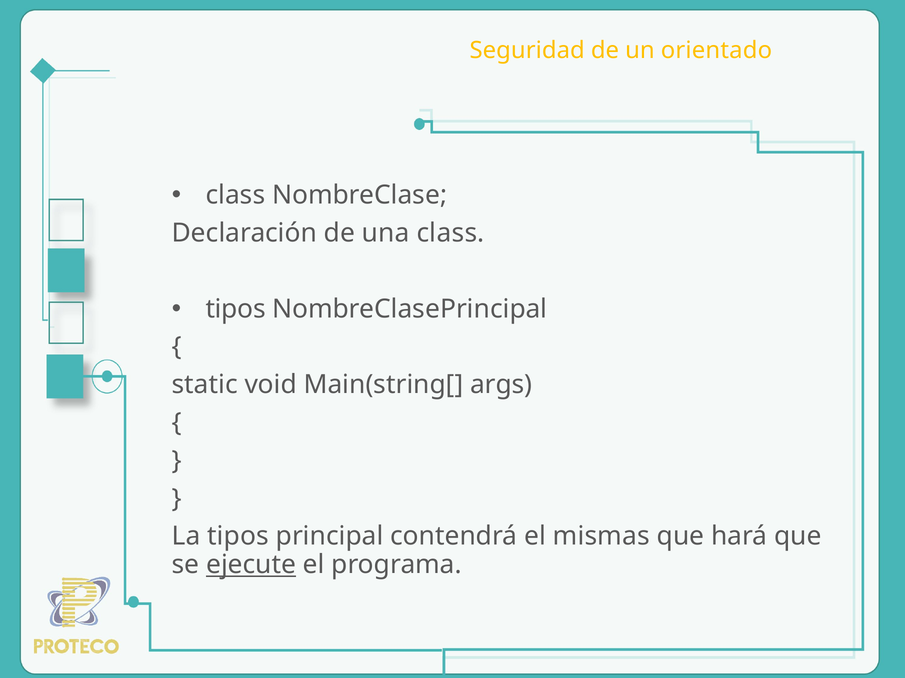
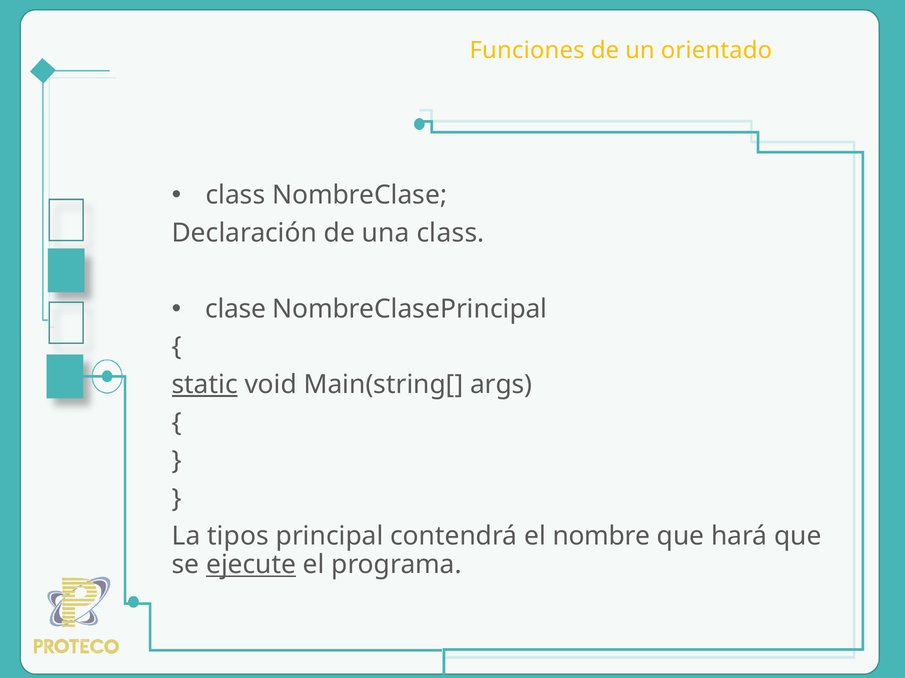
Seguridad: Seguridad -> Funciones
tipos at (236, 309): tipos -> clase
static underline: none -> present
mismas: mismas -> nombre
